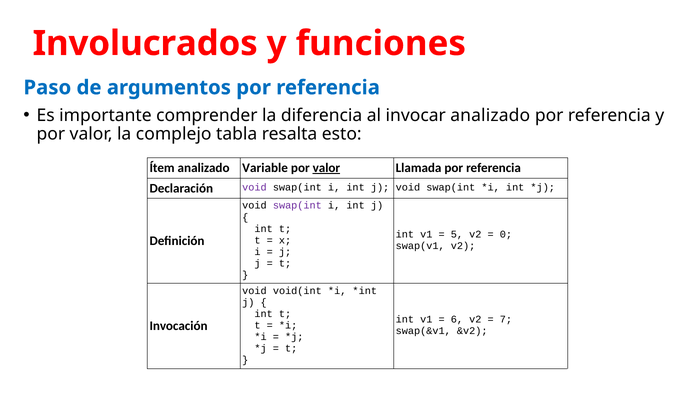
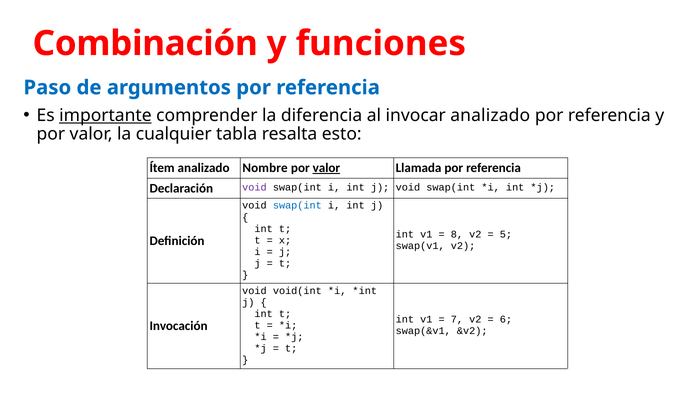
Involucrados: Involucrados -> Combinación
importante underline: none -> present
complejo: complejo -> cualquier
Variable: Variable -> Nombre
swap(int at (297, 206) colour: purple -> blue
5: 5 -> 8
0: 0 -> 5
6: 6 -> 7
7: 7 -> 6
